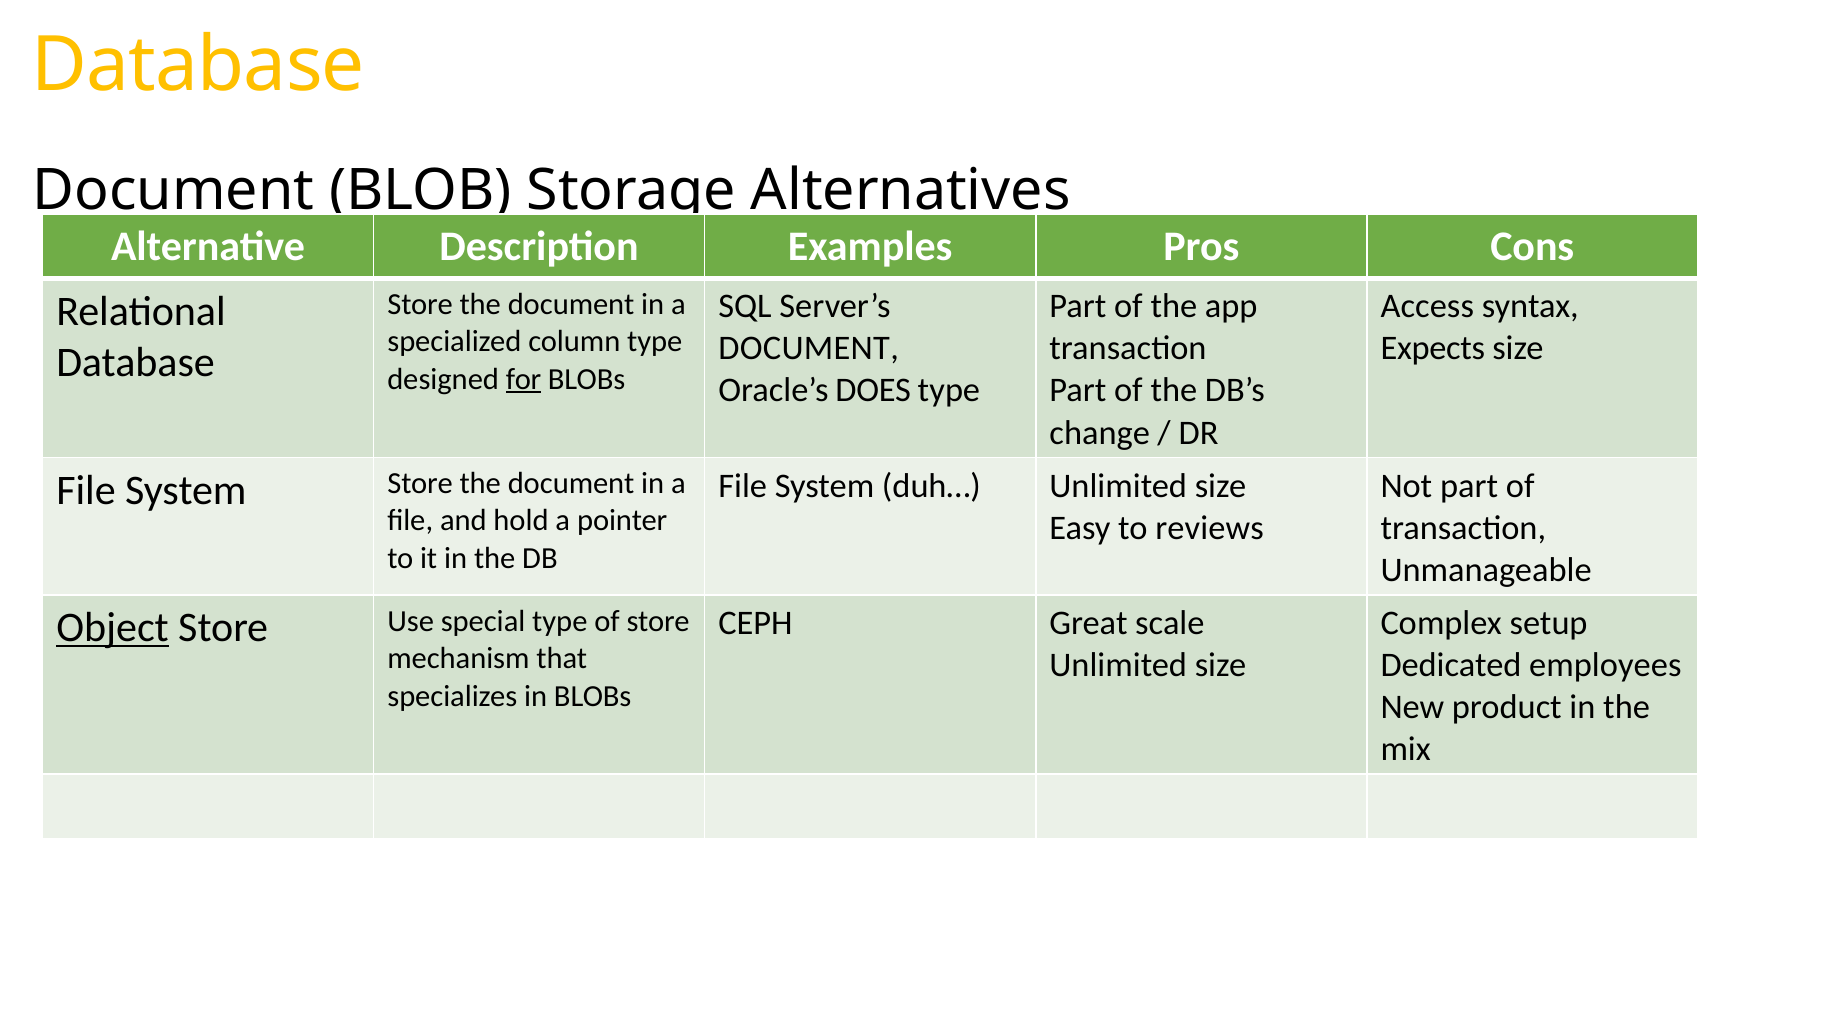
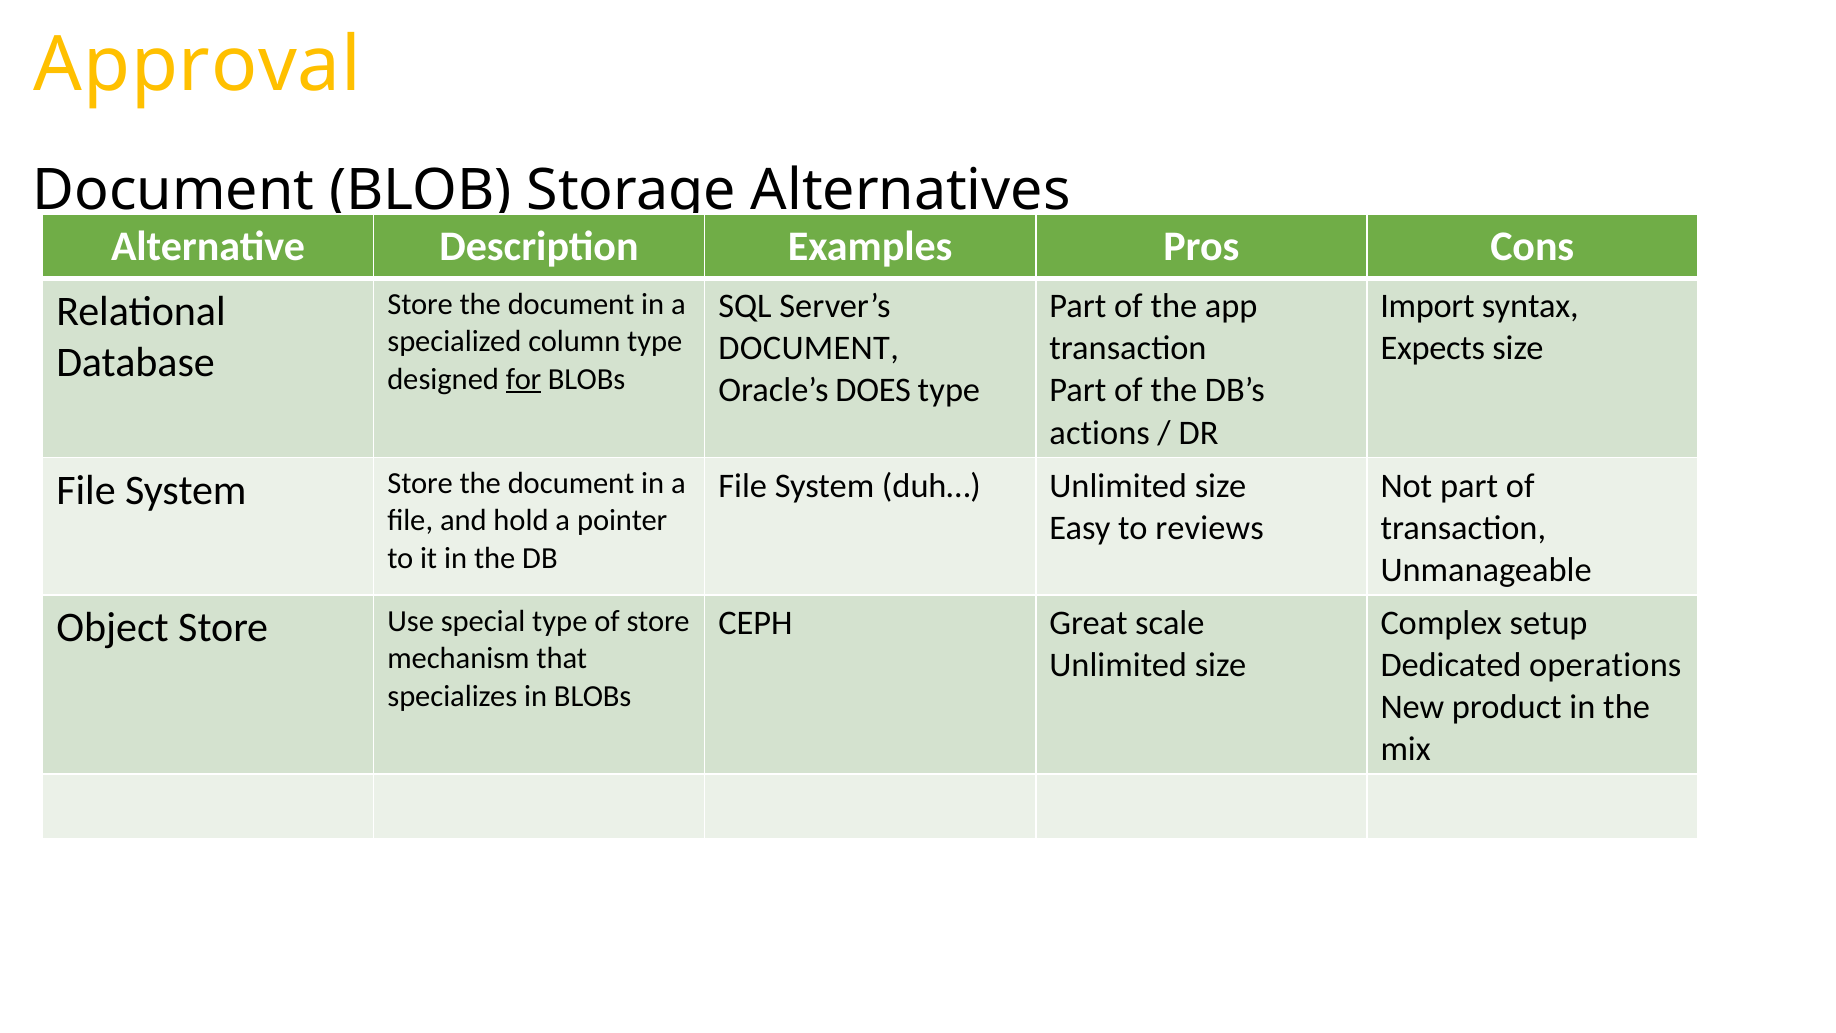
Database at (198, 66): Database -> Approval
Access: Access -> Import
change: change -> actions
Object underline: present -> none
employees: employees -> operations
